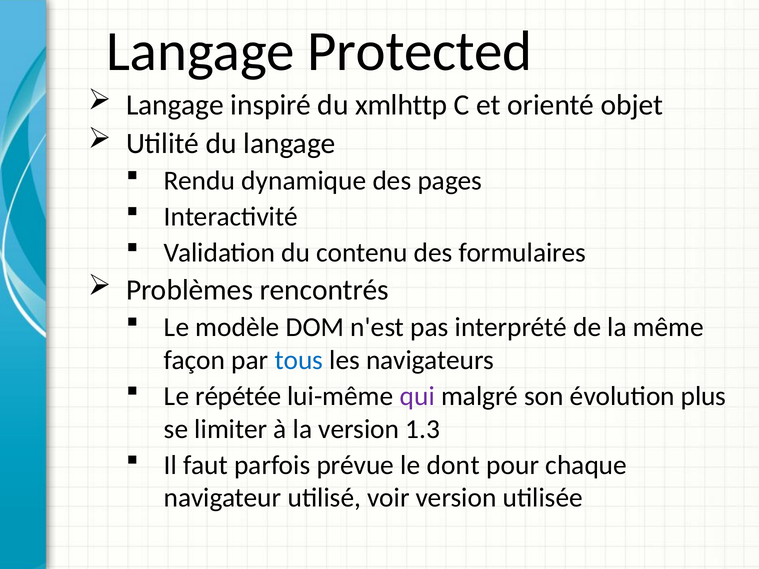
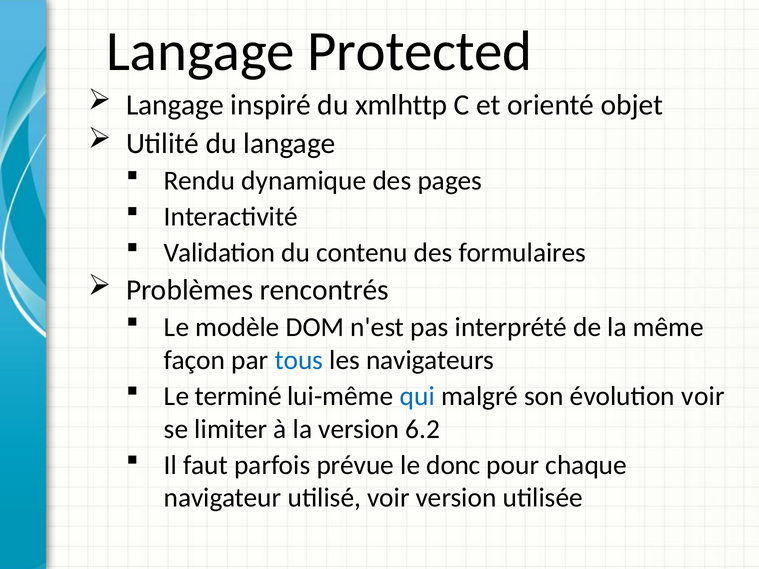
répétée: répétée -> terminé
qui colour: purple -> blue
évolution plus: plus -> voir
1.3: 1.3 -> 6.2
dont: dont -> donc
